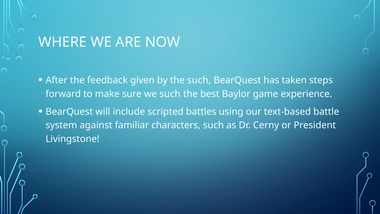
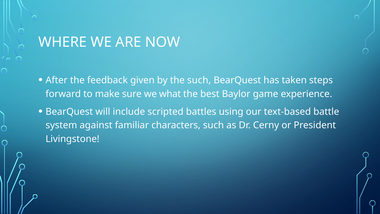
we such: such -> what
